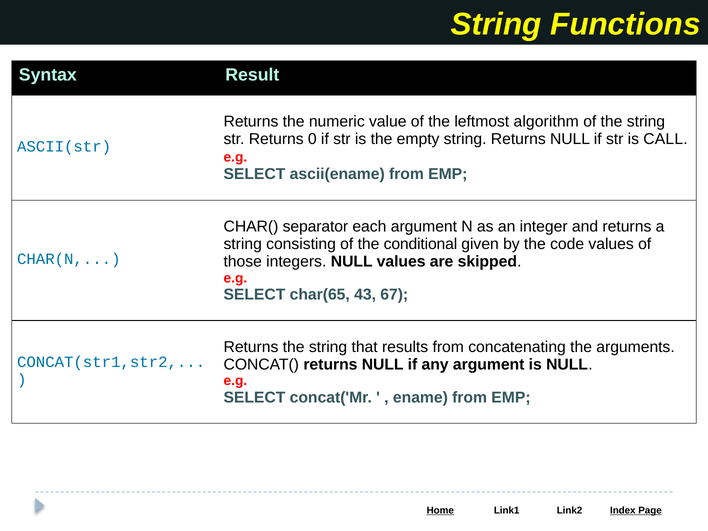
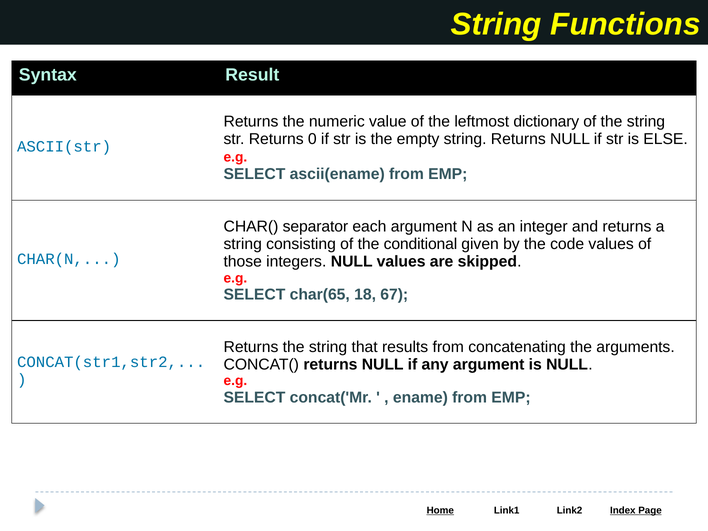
algorithm: algorithm -> dictionary
CALL: CALL -> ELSE
43: 43 -> 18
